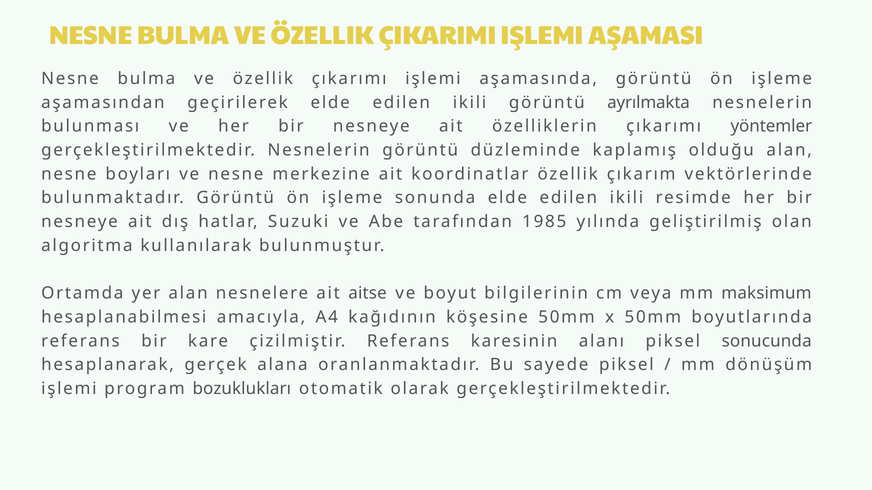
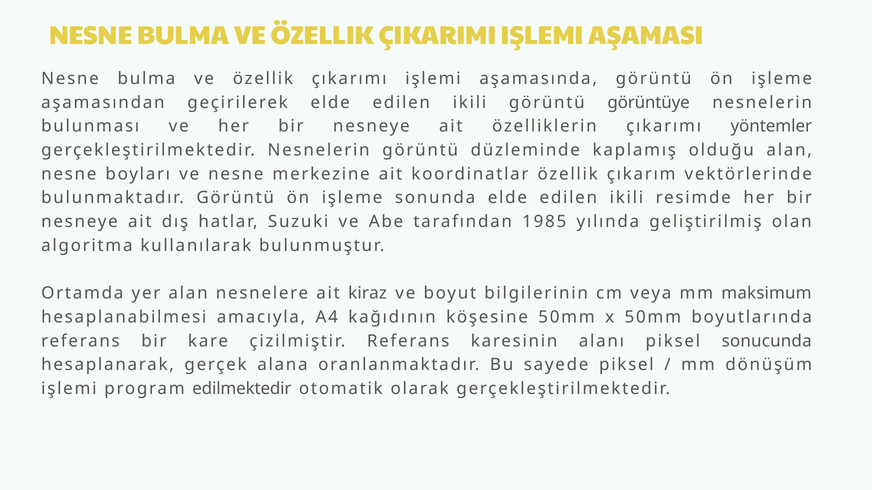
ayrılmakta: ayrılmakta -> görüntüye
aitse: aitse -> kiraz
bozuklukları: bozuklukları -> edilmektedir
